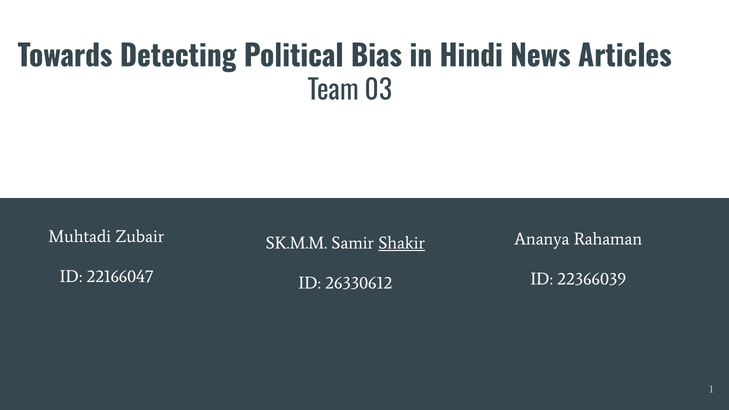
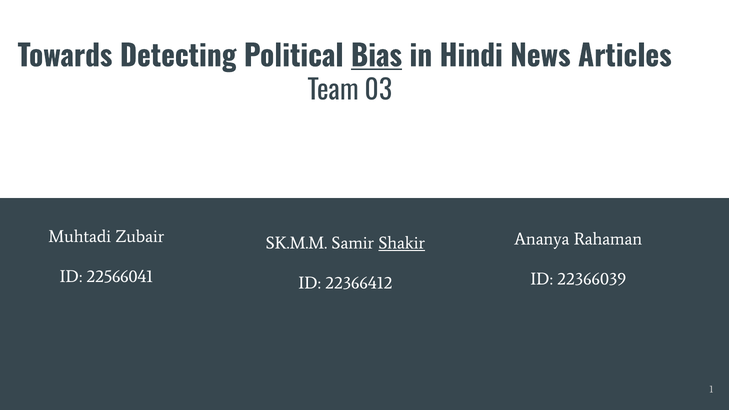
Bias underline: none -> present
22166047: 22166047 -> 22566041
26330612: 26330612 -> 22366412
